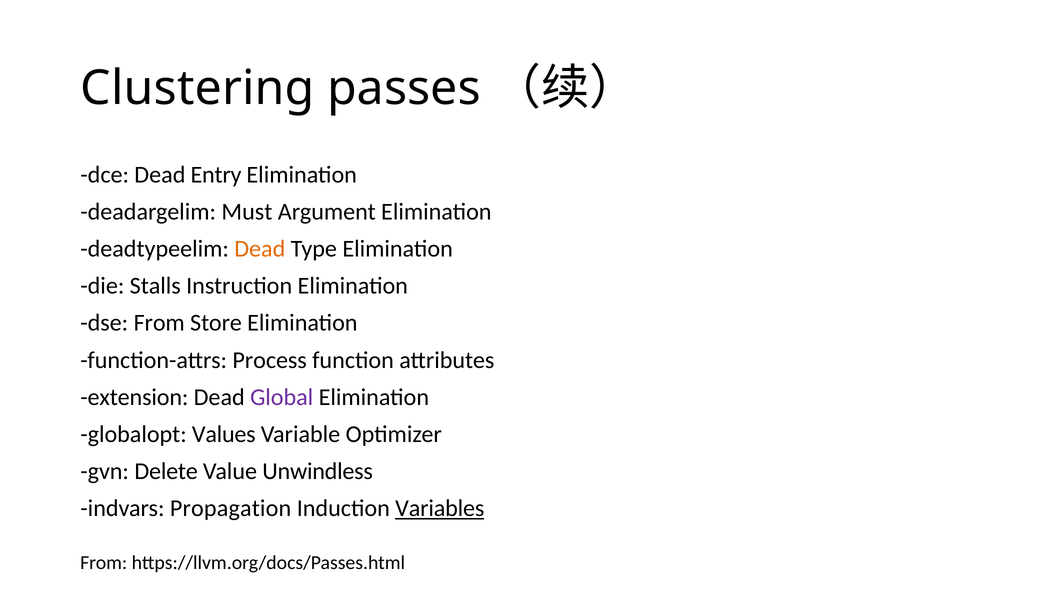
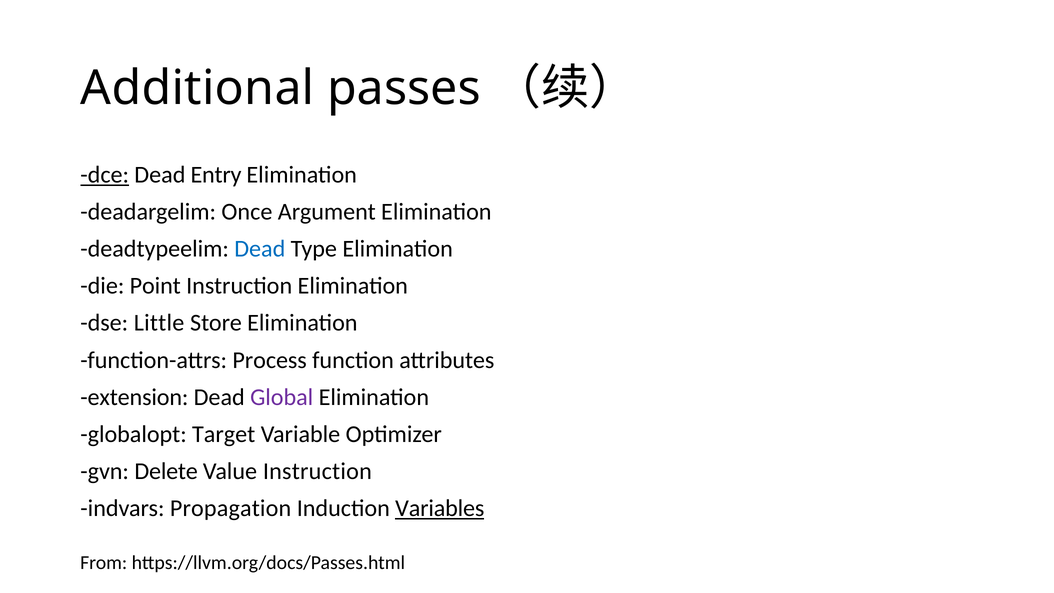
Clustering: Clustering -> Additional
dce underline: none -> present
Must: Must -> Once
Dead at (260, 249) colour: orange -> blue
Stalls: Stalls -> Point
dse From: From -> Little
Values: Values -> Target
Value Unwindless: Unwindless -> Instruction
